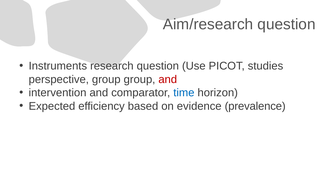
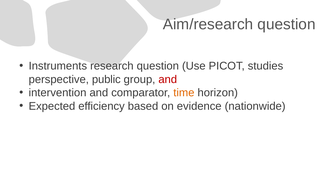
perspective group: group -> public
time colour: blue -> orange
prevalence: prevalence -> nationwide
